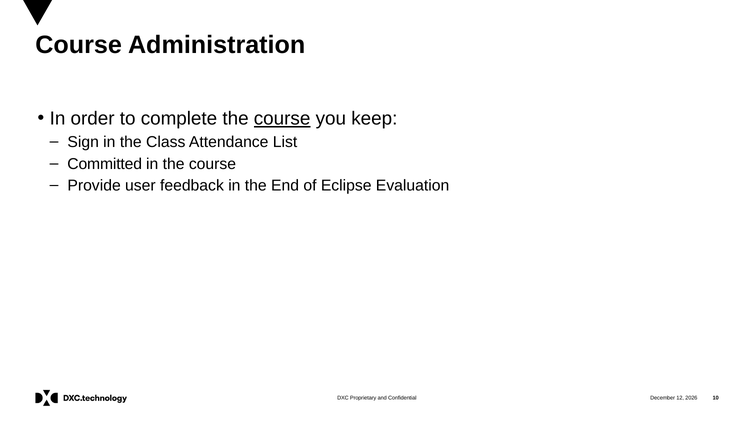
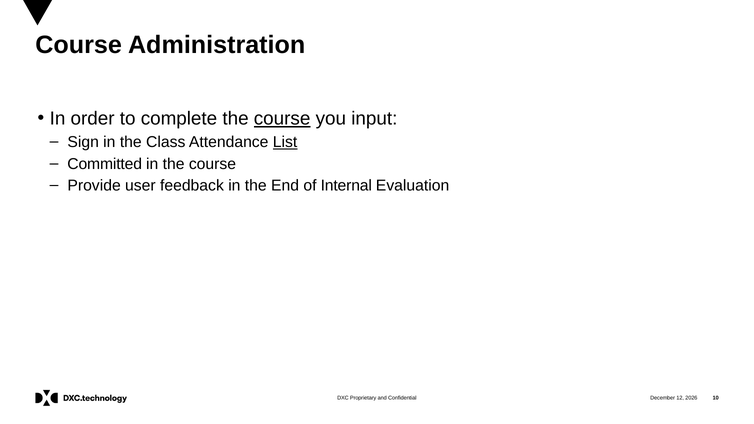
keep: keep -> input
List underline: none -> present
Eclipse: Eclipse -> Internal
